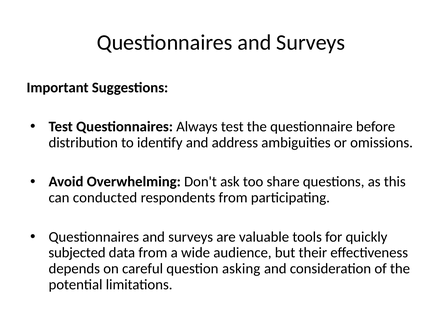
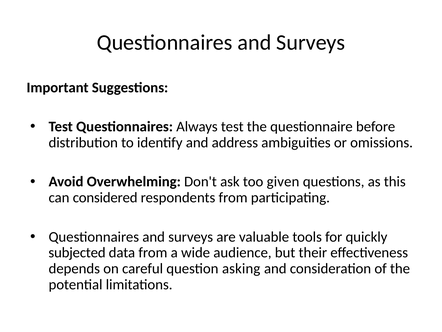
share: share -> given
conducted: conducted -> considered
